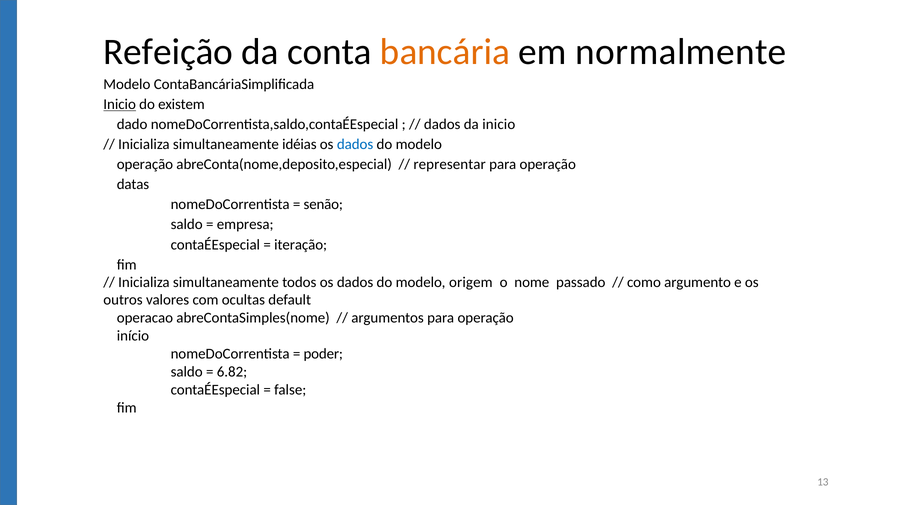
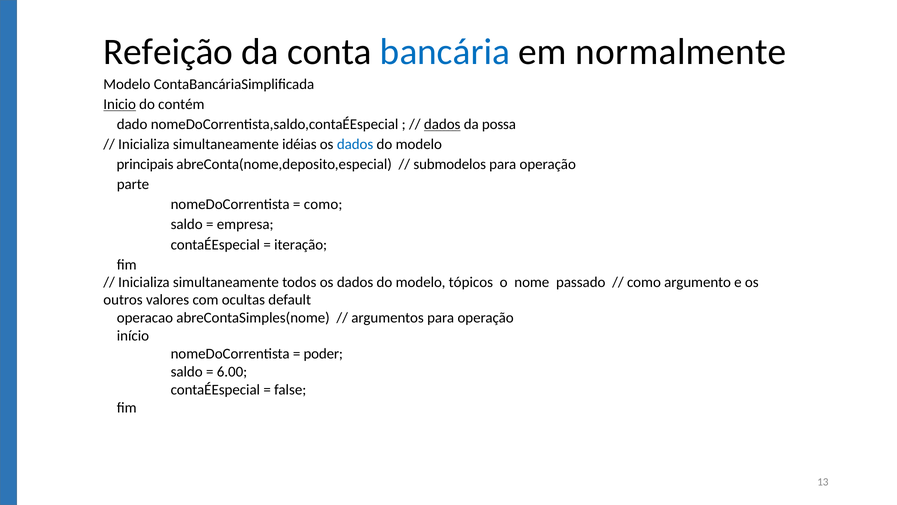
bancária colour: orange -> blue
existem: existem -> contém
dados at (442, 124) underline: none -> present
da inicio: inicio -> possa
operação at (145, 164): operação -> principais
representar: representar -> submodelos
datas: datas -> parte
senão at (323, 204): senão -> como
origem: origem -> tópicos
6.82: 6.82 -> 6.00
